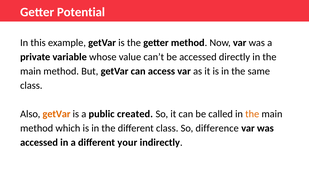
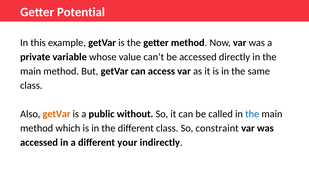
created: created -> without
the at (252, 114) colour: orange -> blue
difference: difference -> constraint
